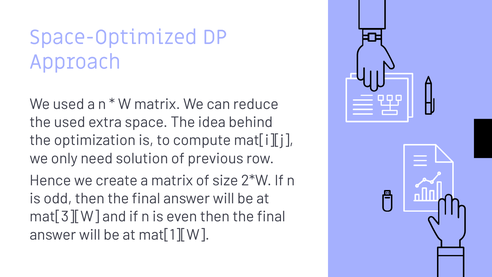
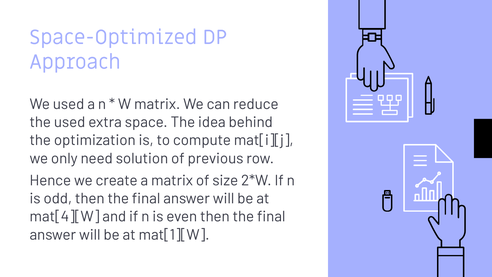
mat[3][W: mat[3][W -> mat[4][W
